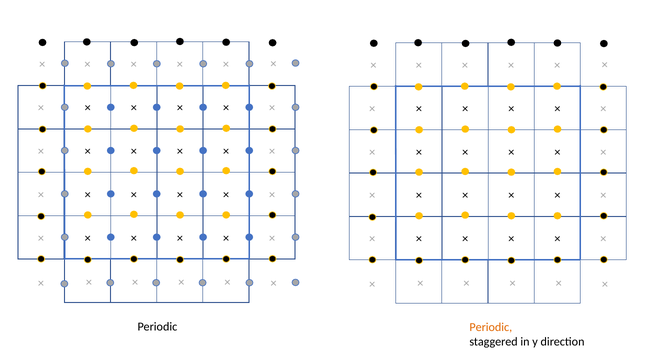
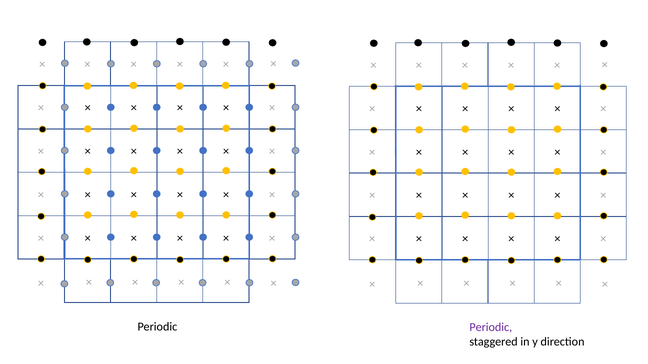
Periodic at (491, 328) colour: orange -> purple
